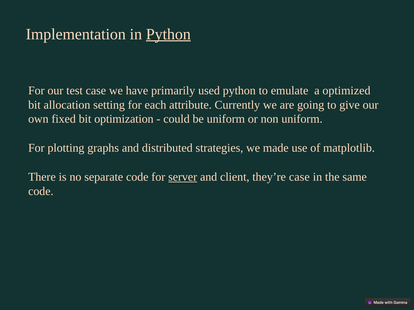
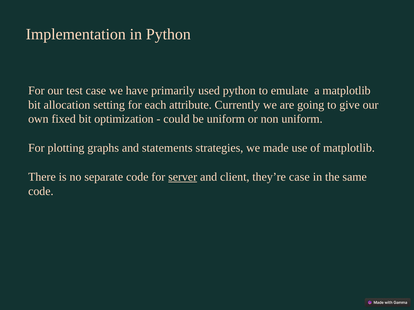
Python at (168, 34) underline: present -> none
a optimized: optimized -> matplotlib
distributed: distributed -> statements
